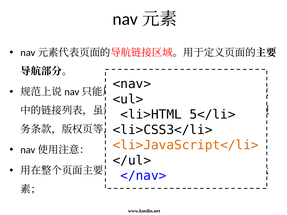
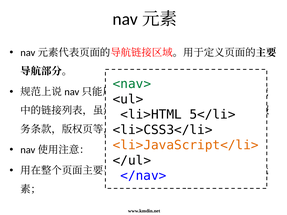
<nav> colour: black -> green
